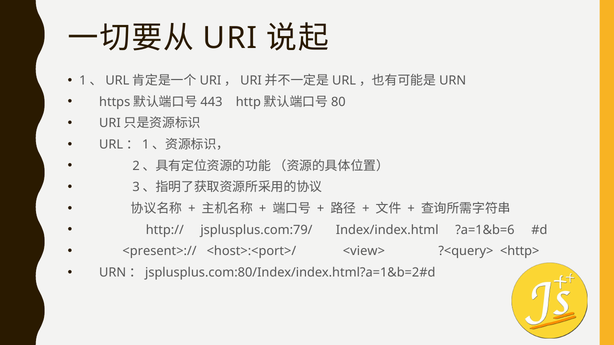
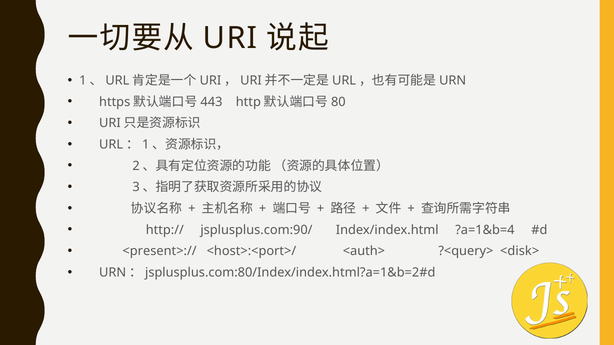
jsplusplus.com:79/: jsplusplus.com:79/ -> jsplusplus.com:90/
?a=1&b=6: ?a=1&b=6 -> ?a=1&b=4
<view>: <view> -> <auth>
<http>: <http> -> <disk>
